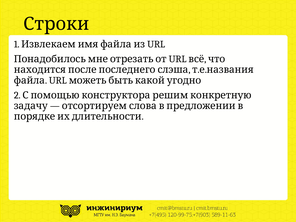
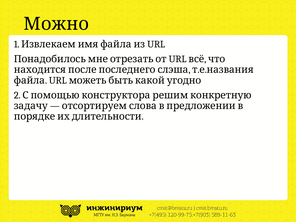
Строки: Строки -> Можно
